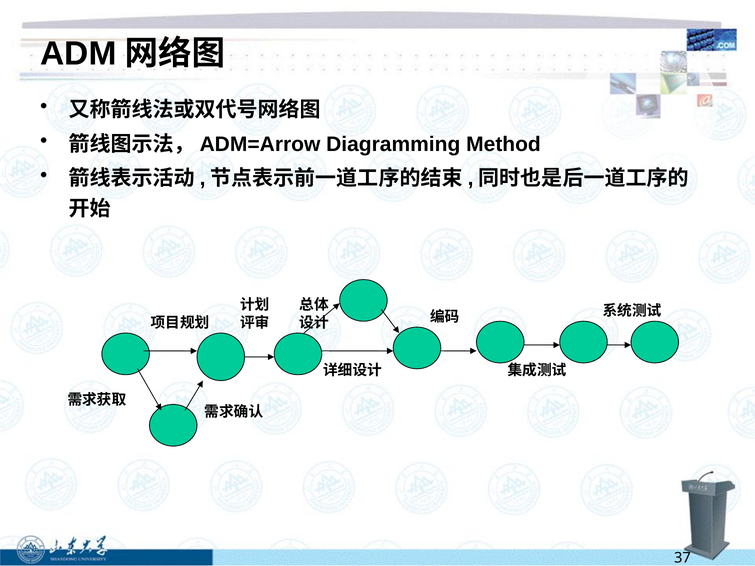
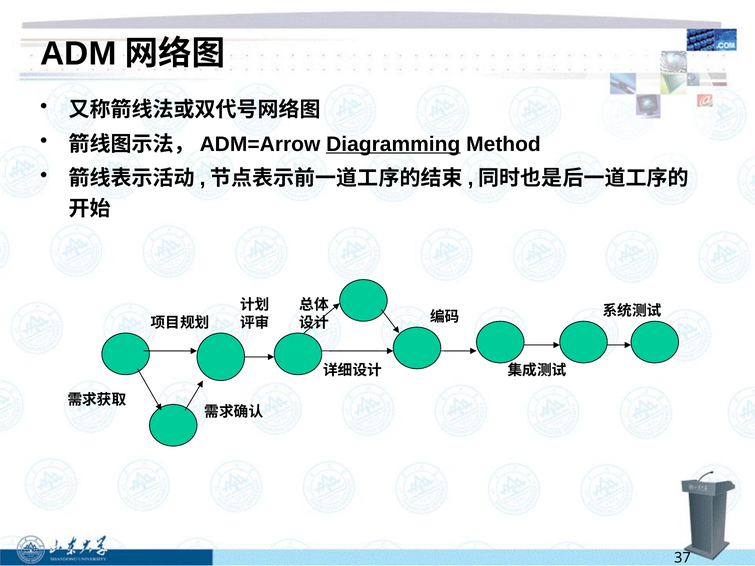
Diagramming underline: none -> present
